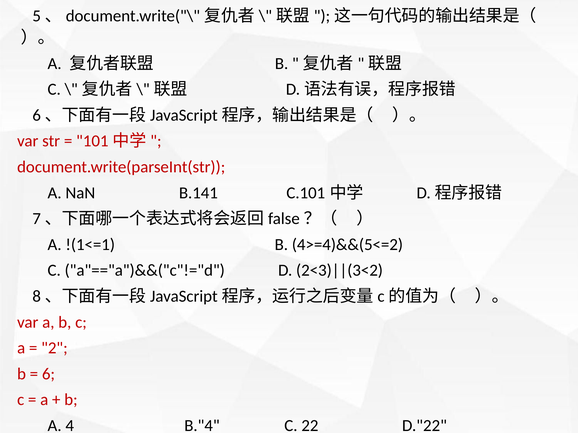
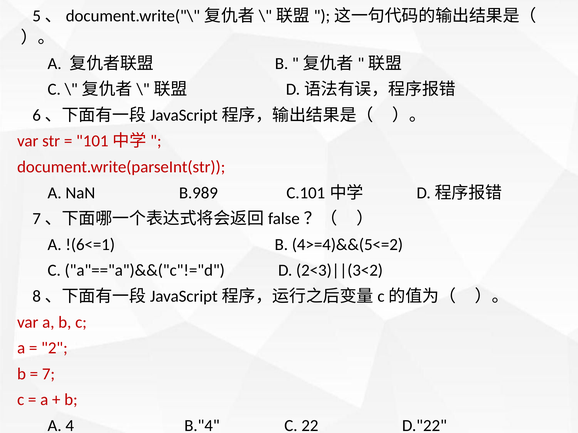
B.141: B.141 -> B.989
!(1<=1: !(1<=1 -> !(6<=1
6: 6 -> 7
